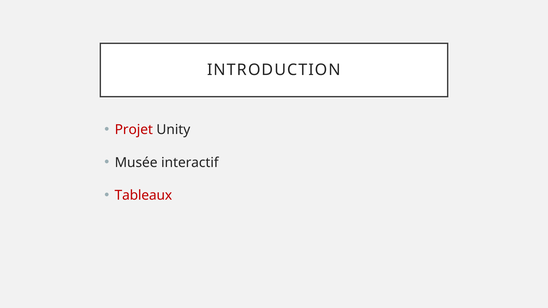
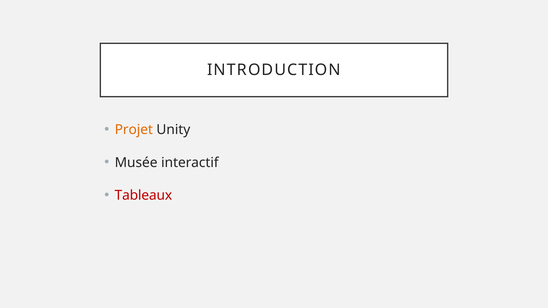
Projet colour: red -> orange
